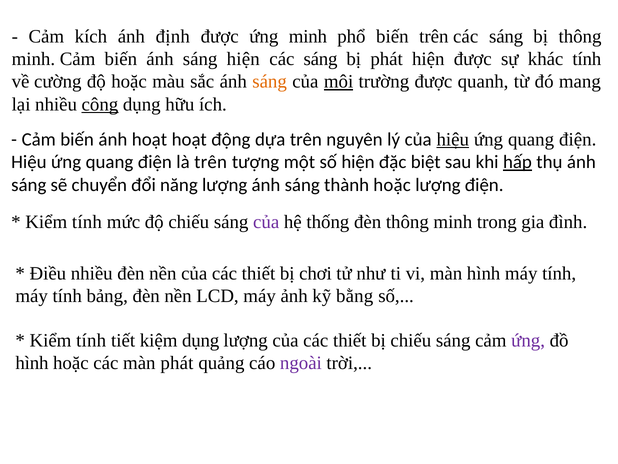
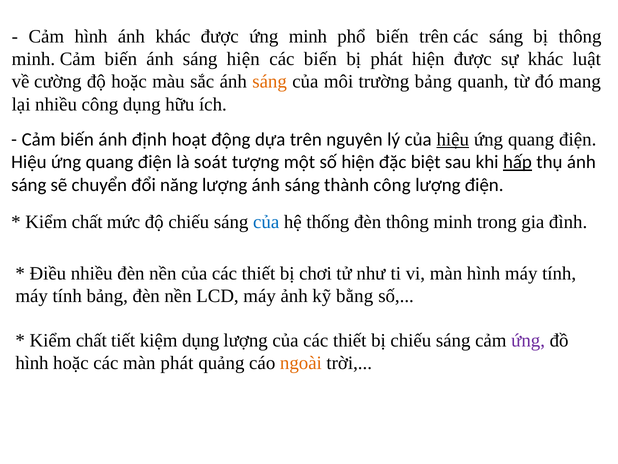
Cảm kích: kích -> hình
ánh định: định -> khác
sáng at (321, 59): sáng -> biến
khác tính: tính -> luật
môi underline: present -> none
trường được: được -> bảng
công at (100, 104) underline: present -> none
ánh hoạt: hoạt -> định
là trên: trên -> soát
thành hoặc: hoặc -> công
tính at (87, 222): tính -> chất
của at (266, 222) colour: purple -> blue
tính at (91, 340): tính -> chất
ngoài colour: purple -> orange
